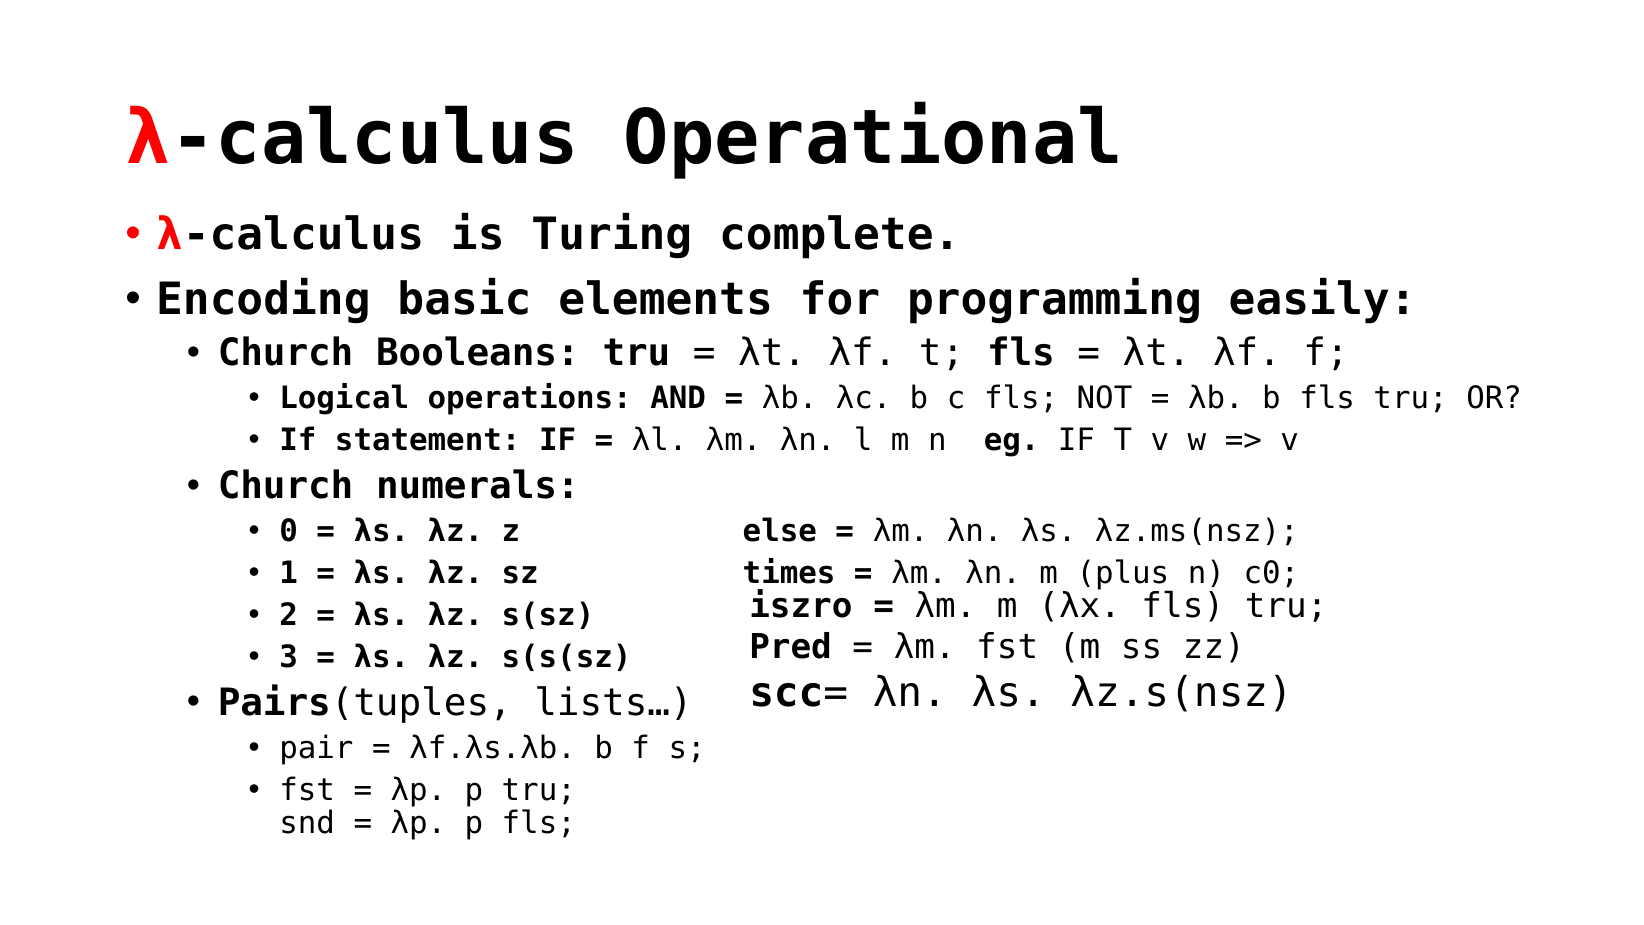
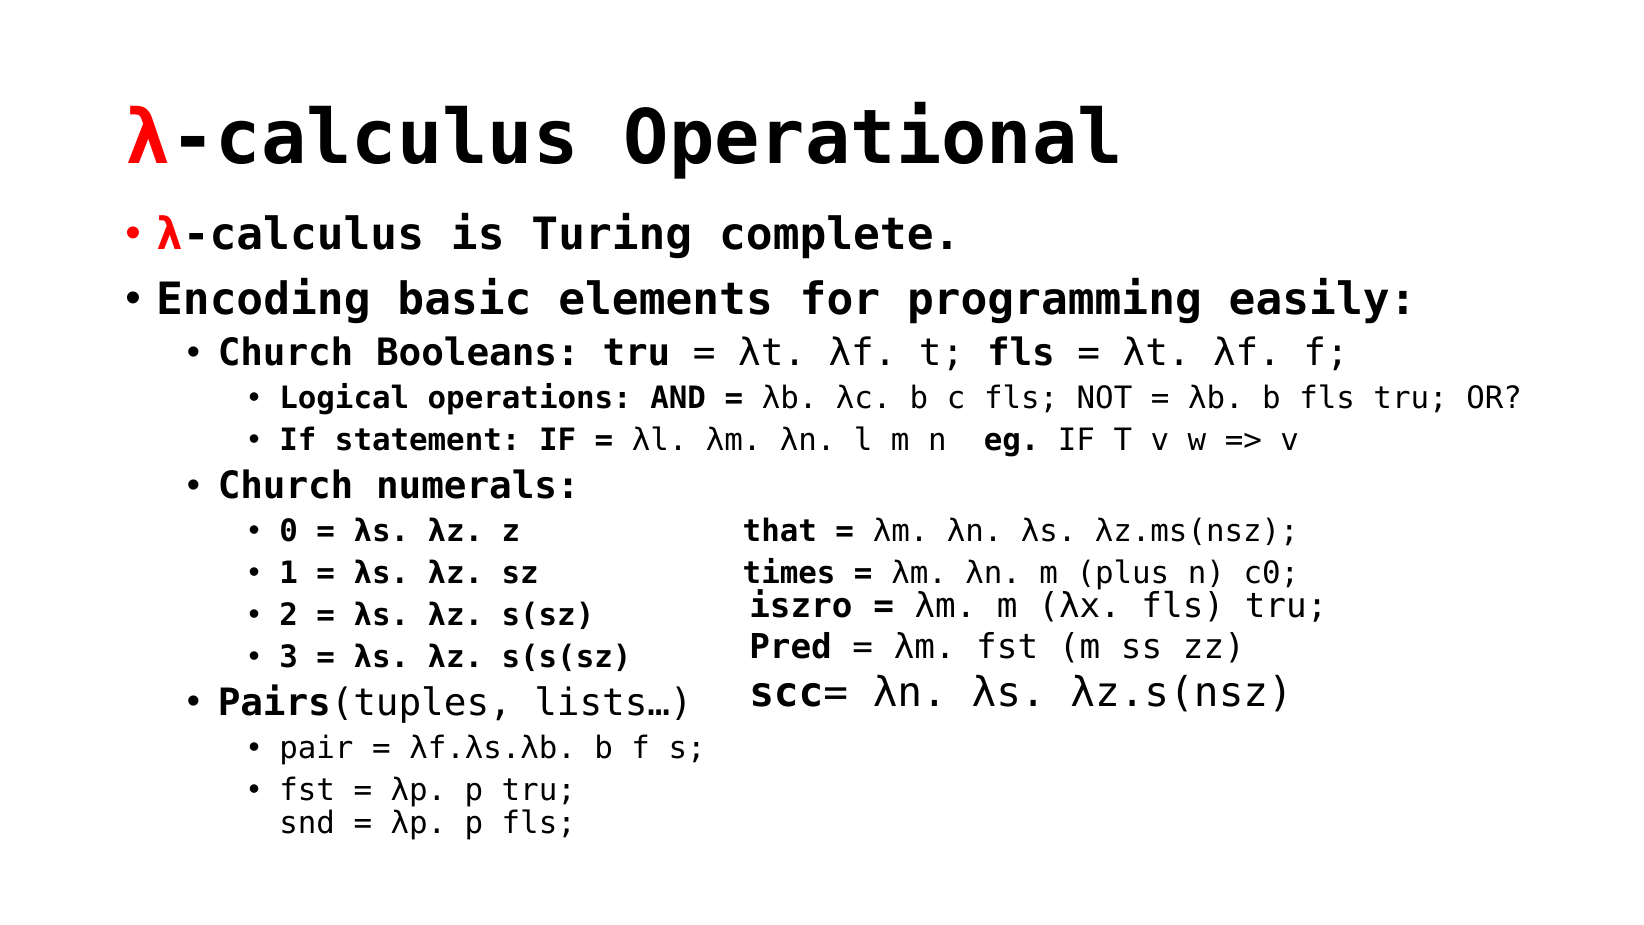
else: else -> that
